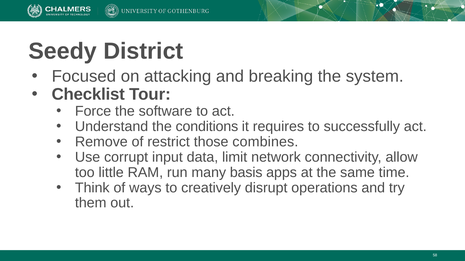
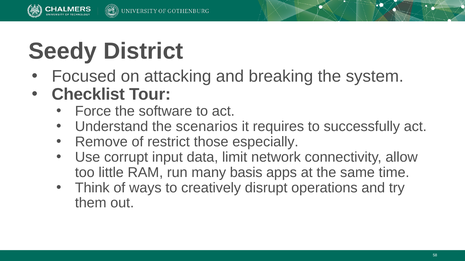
conditions: conditions -> scenarios
combines: combines -> especially
